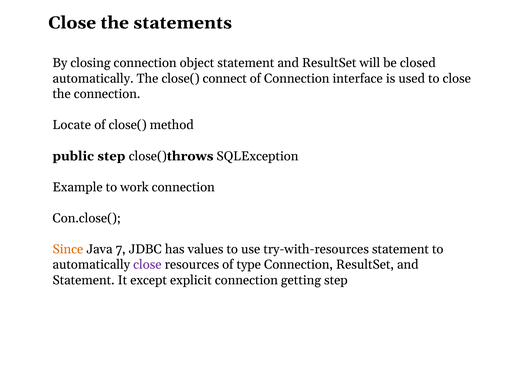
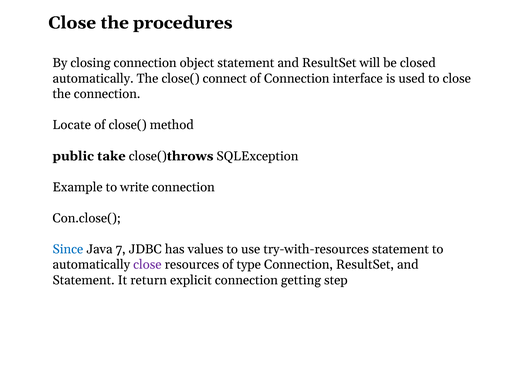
statements: statements -> procedures
public step: step -> take
work: work -> write
Since colour: orange -> blue
except: except -> return
